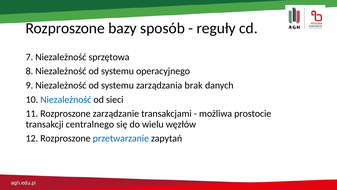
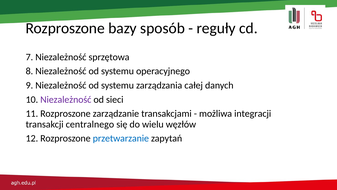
brak: brak -> całej
Niezależność at (66, 99) colour: blue -> purple
prostocie: prostocie -> integracji
